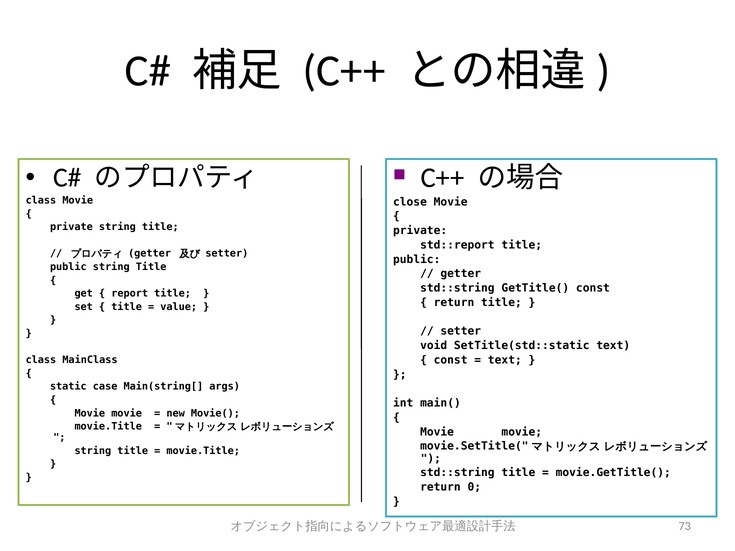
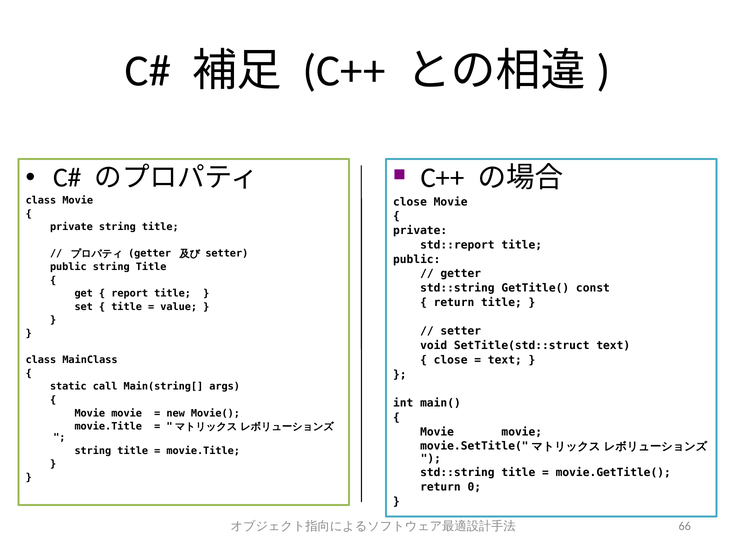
SetTitle(std::static: SetTitle(std::static -> SetTitle(std::struct
const at (451, 360): const -> close
case: case -> call
73: 73 -> 66
